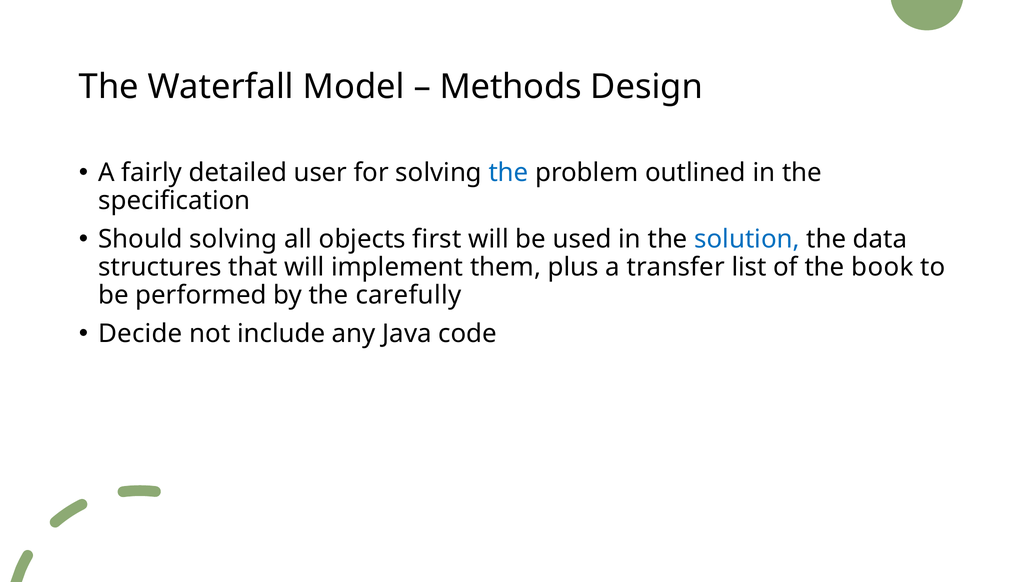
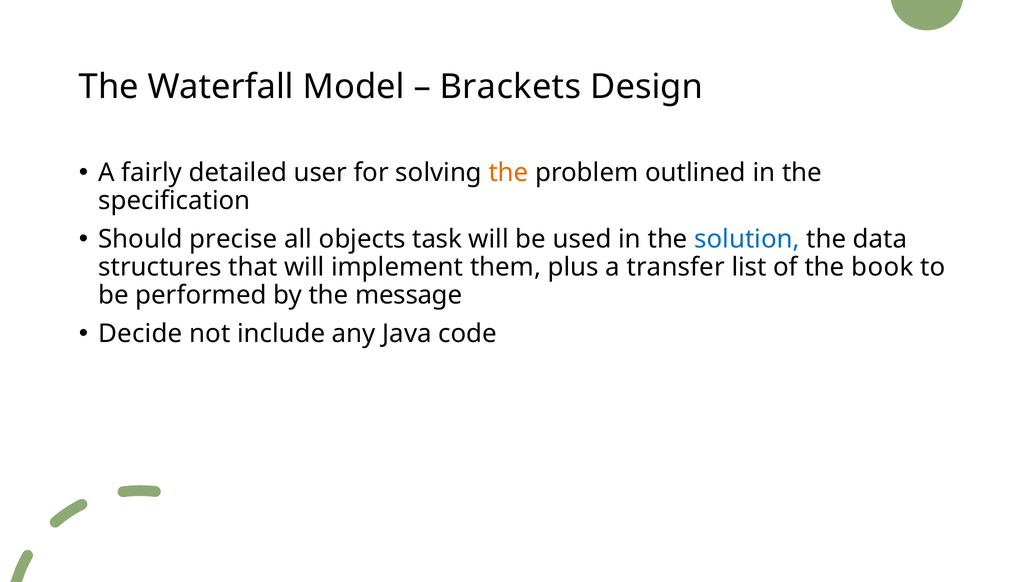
Methods: Methods -> Brackets
the at (509, 173) colour: blue -> orange
Should solving: solving -> precise
first: first -> task
carefully: carefully -> message
